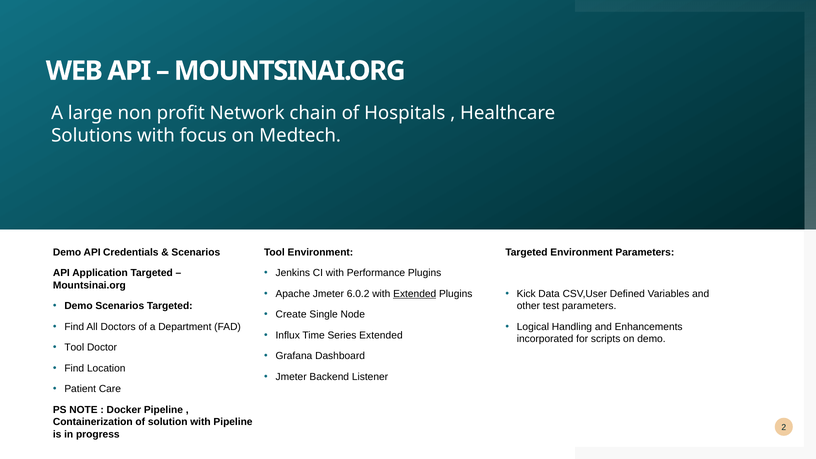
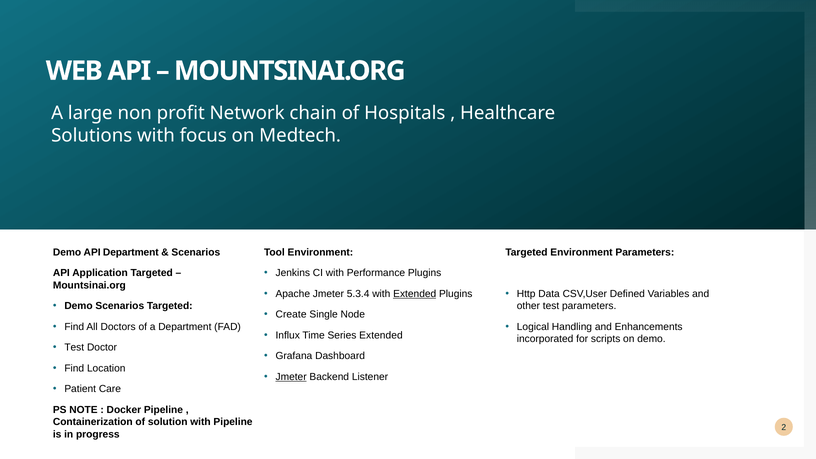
API Credentials: Credentials -> Department
6.0.2: 6.0.2 -> 5.3.4
Kick: Kick -> Http
Tool at (74, 348): Tool -> Test
Jmeter at (291, 377) underline: none -> present
